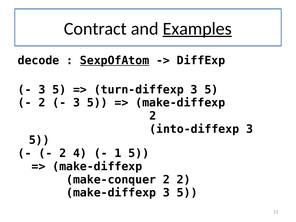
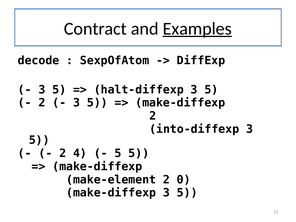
SexpOfAtom underline: present -> none
turn-diffexp: turn-diffexp -> halt-diffexp
1 at (118, 153): 1 -> 5
make-conquer: make-conquer -> make-element
2 2: 2 -> 0
